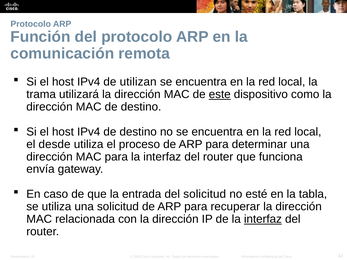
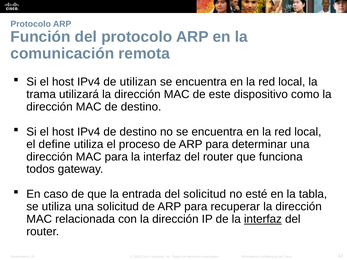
este underline: present -> none
desde: desde -> define
envía at (40, 169): envía -> todos
